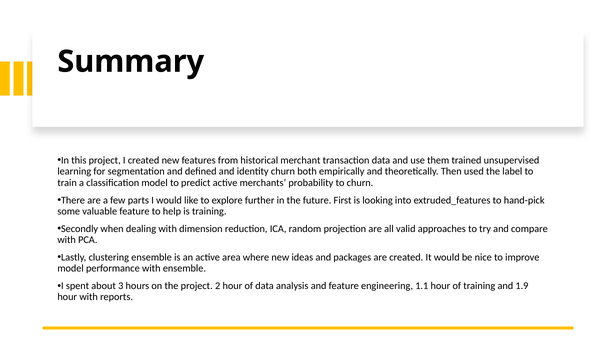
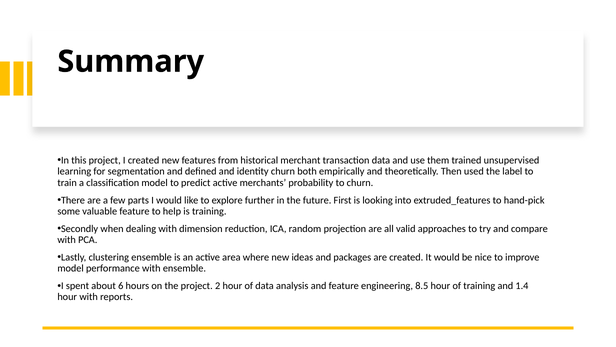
3: 3 -> 6
1.1: 1.1 -> 8.5
1.9: 1.9 -> 1.4
